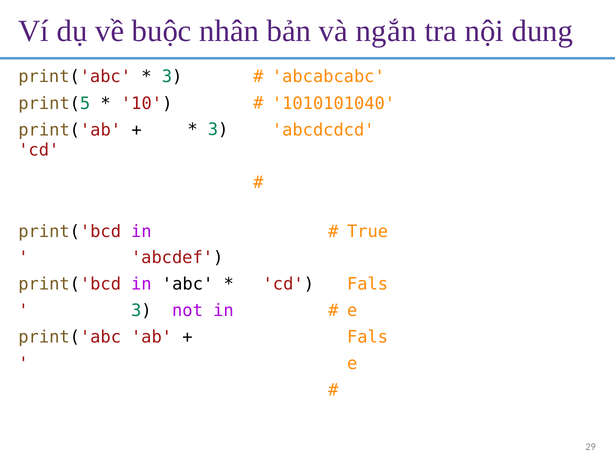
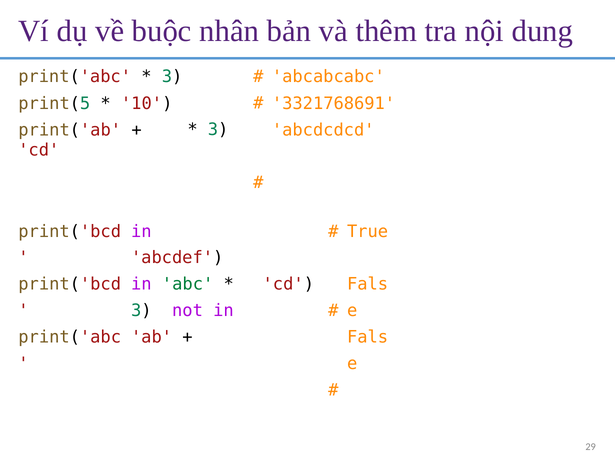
ngắn: ngắn -> thêm
1010101040: 1010101040 -> 3321768691
abc colour: black -> green
